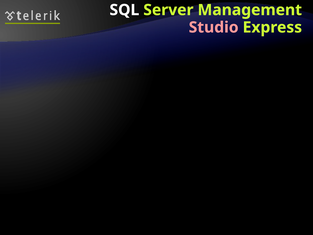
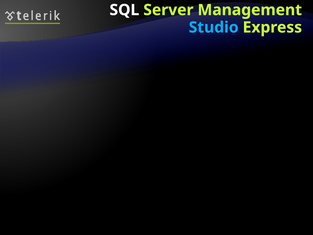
Studio colour: pink -> light blue
